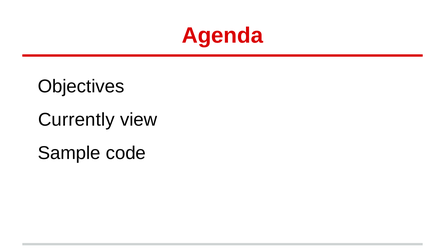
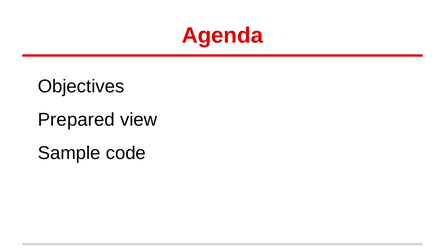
Currently: Currently -> Prepared
